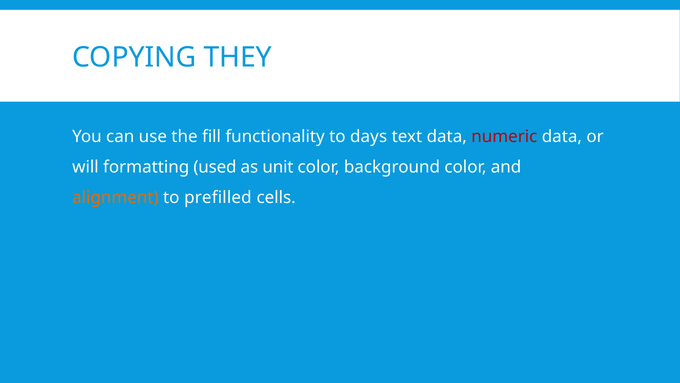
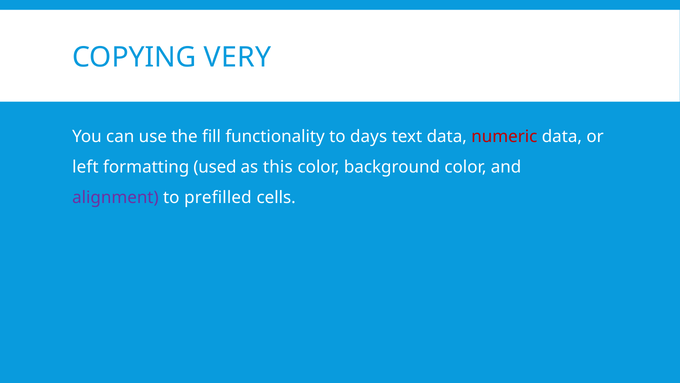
THEY: THEY -> VERY
will: will -> left
unit: unit -> this
alignment colour: orange -> purple
